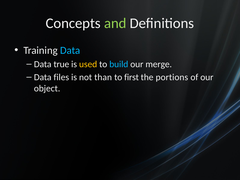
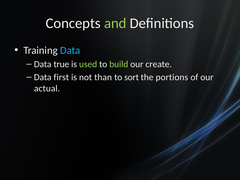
used colour: yellow -> light green
build colour: light blue -> light green
merge: merge -> create
files: files -> first
first: first -> sort
object: object -> actual
